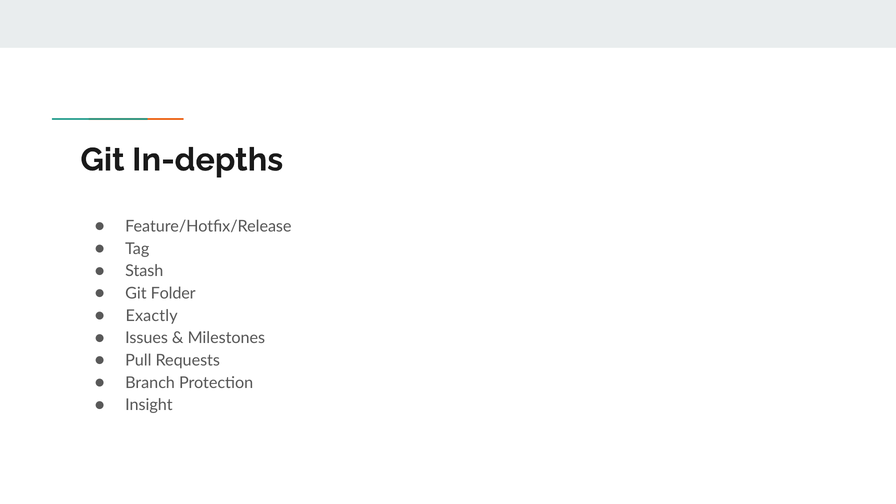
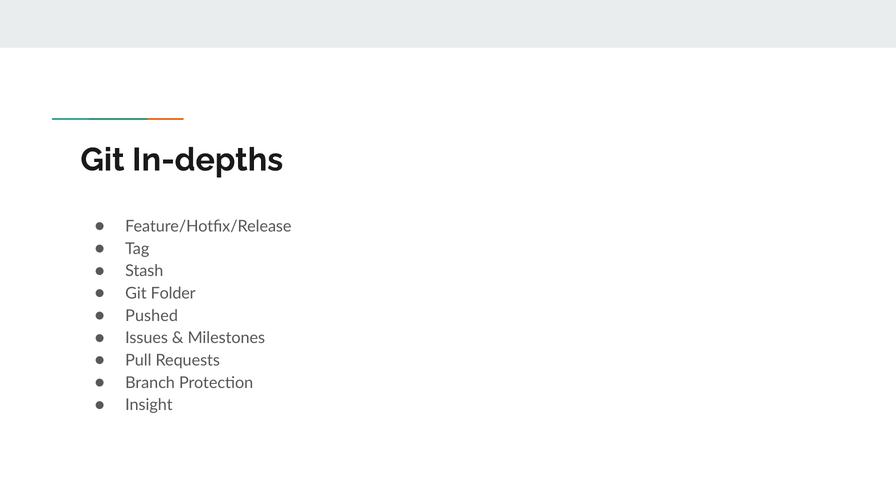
Exactly: Exactly -> Pushed
